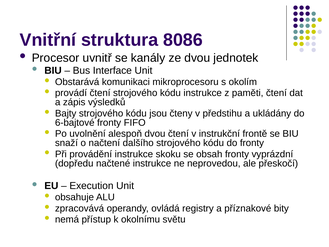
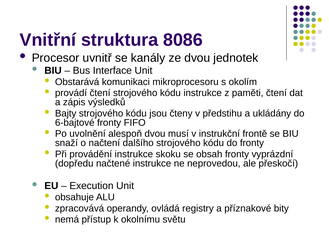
dvou čtení: čtení -> musí
